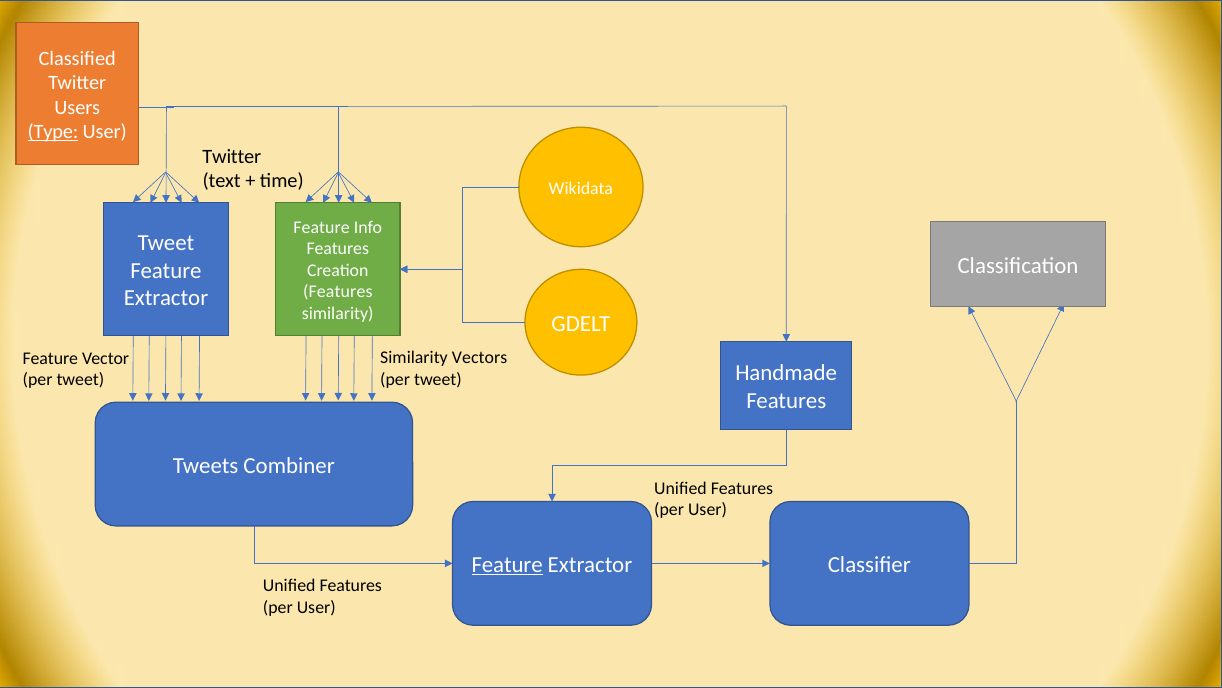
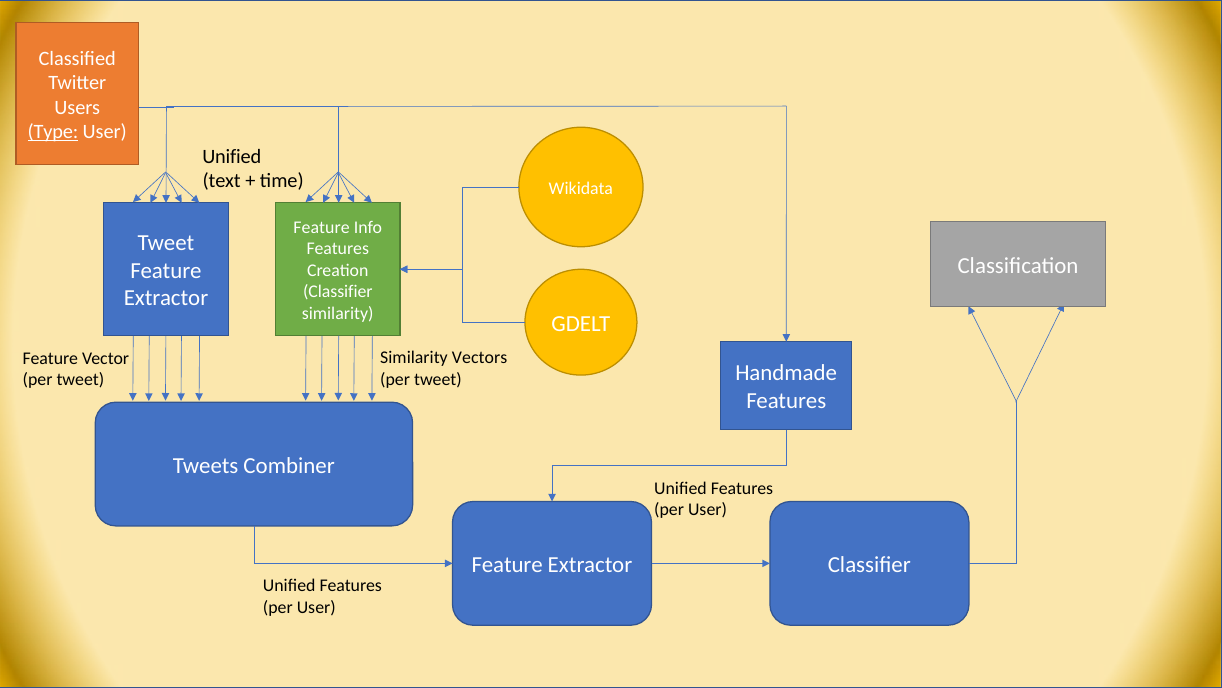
Twitter at (232, 156): Twitter -> Unified
Features at (338, 292): Features -> Classifier
Feature at (507, 564) underline: present -> none
